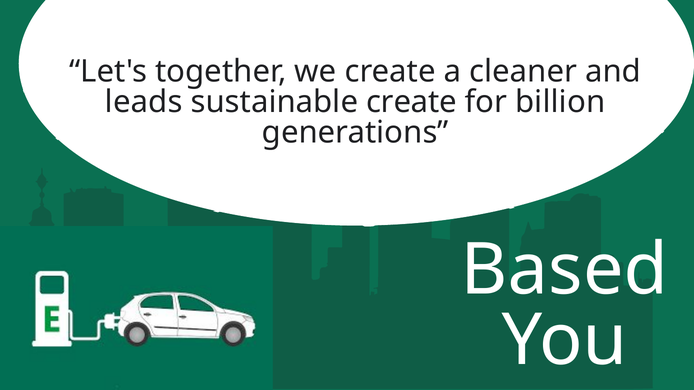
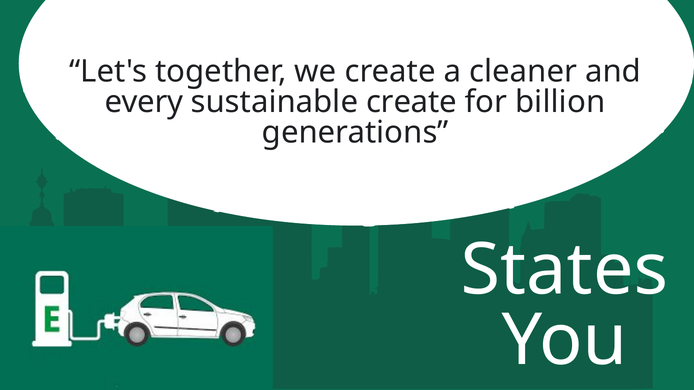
leads: leads -> every
Based: Based -> States
